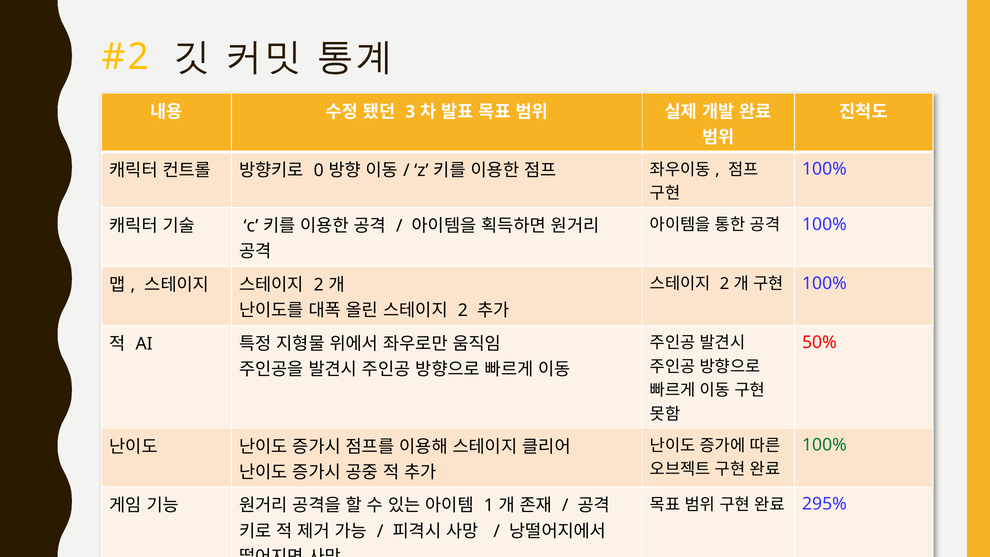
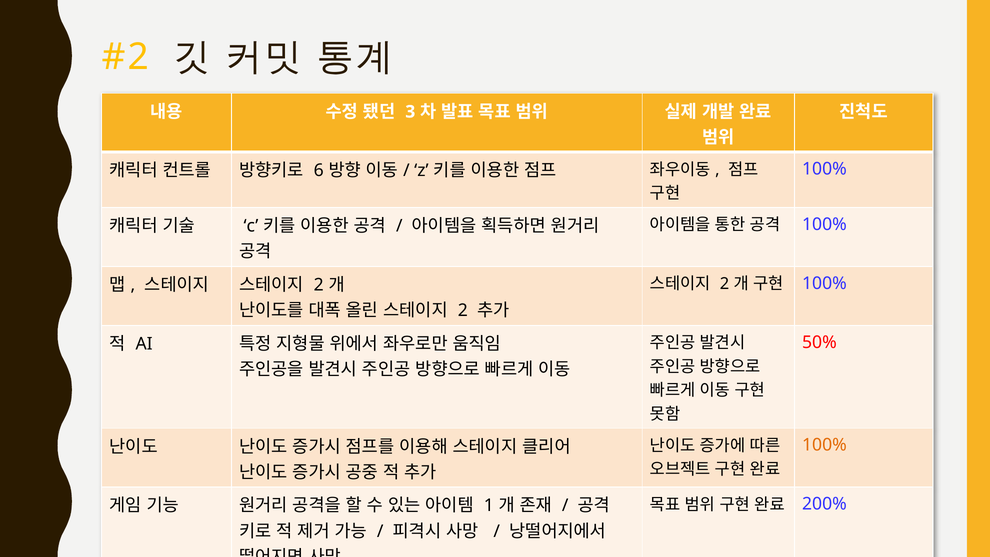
0: 0 -> 6
100% at (824, 445) colour: green -> orange
295%: 295% -> 200%
